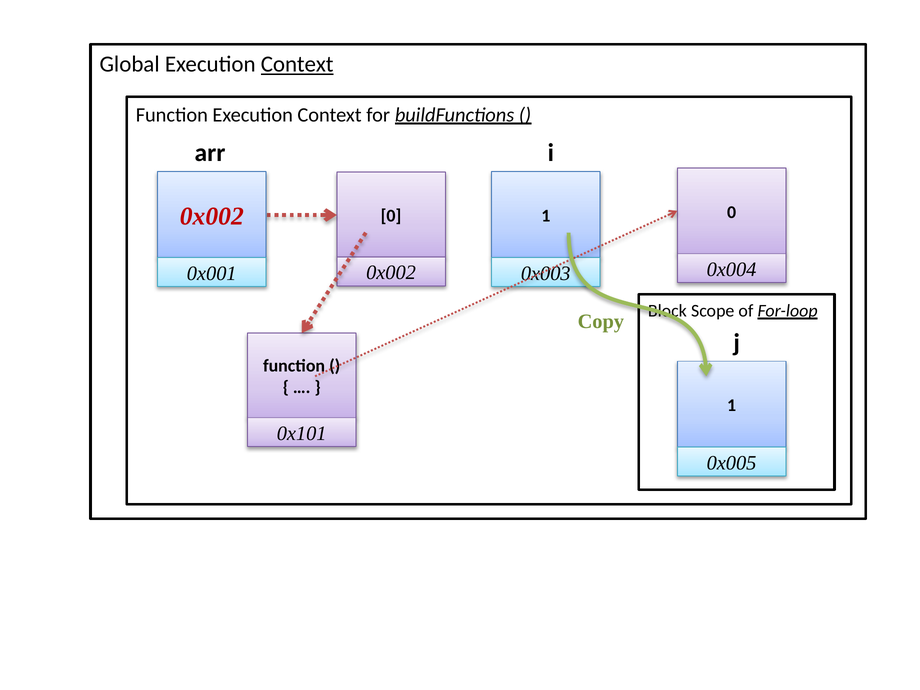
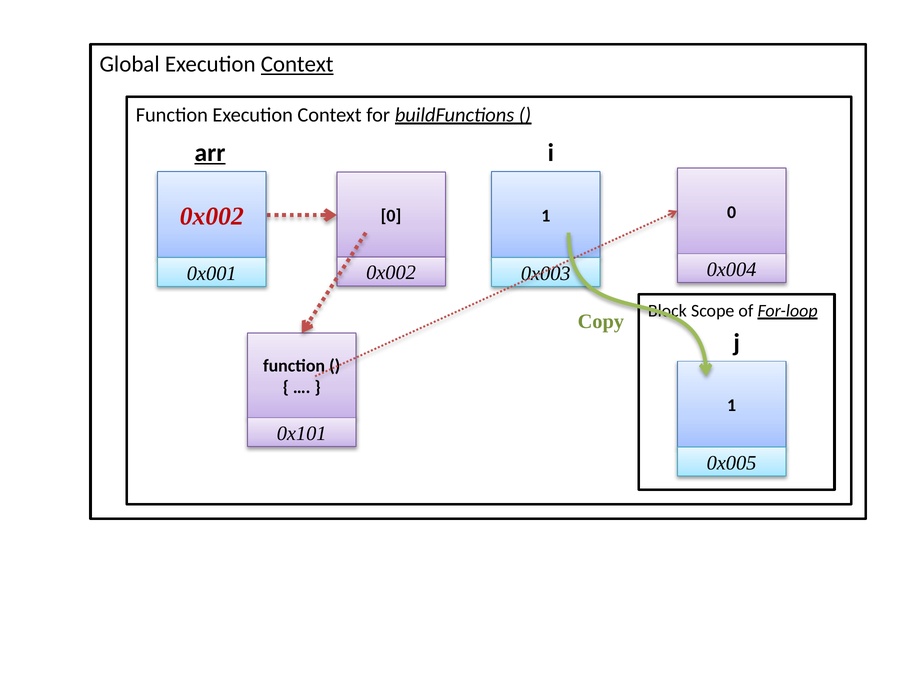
arr underline: none -> present
